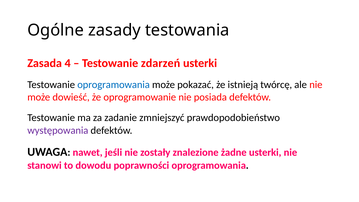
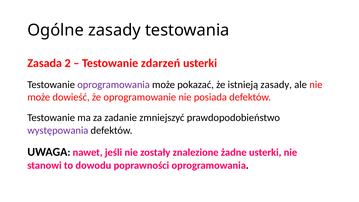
4: 4 -> 2
oprogramowania at (114, 85) colour: blue -> purple
istnieją twórcę: twórcę -> zasady
